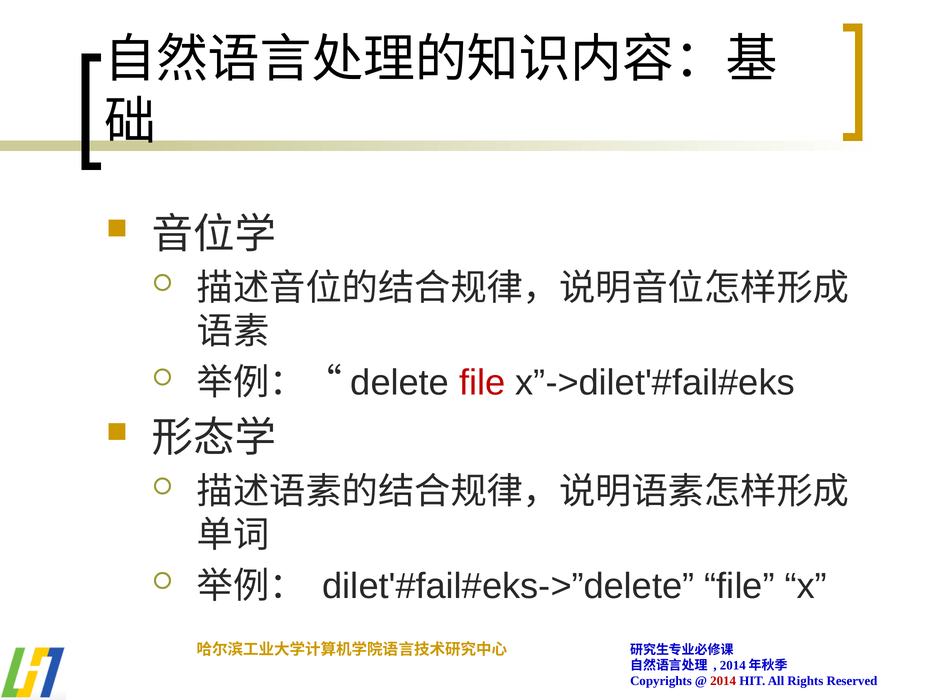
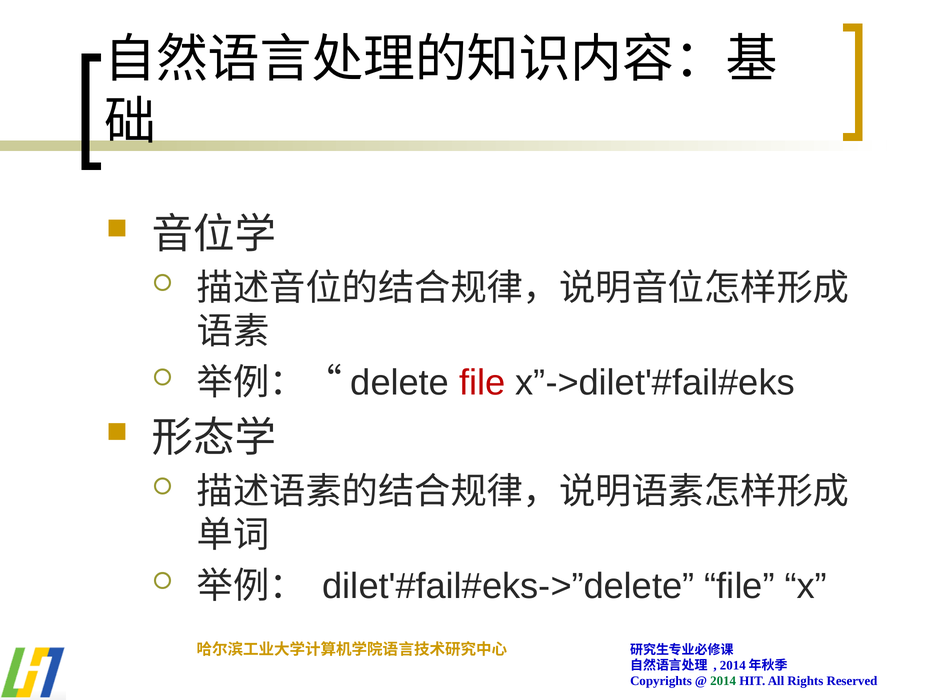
2014 colour: red -> green
